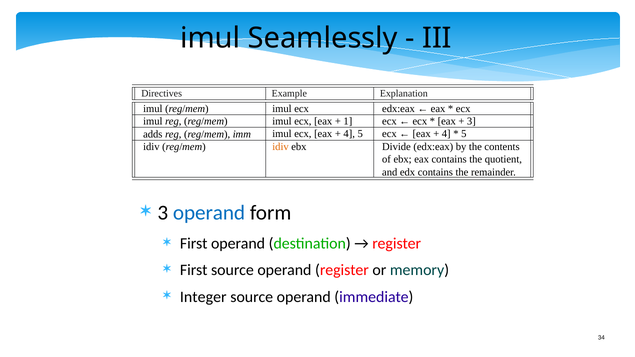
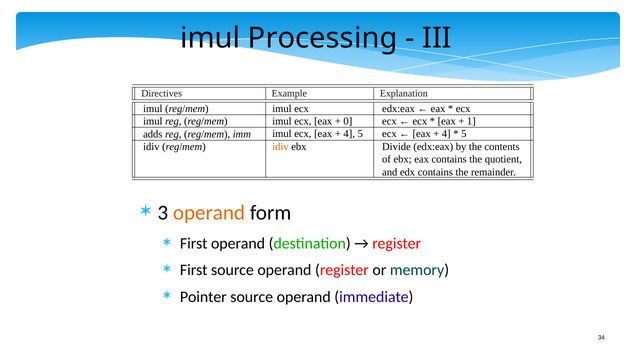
Seamlessly: Seamlessly -> Processing
1: 1 -> 0
3 at (471, 121): 3 -> 1
operand at (209, 213) colour: blue -> orange
Integer: Integer -> Pointer
